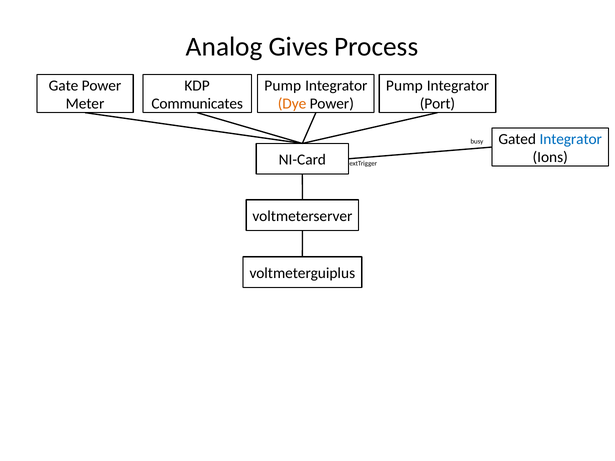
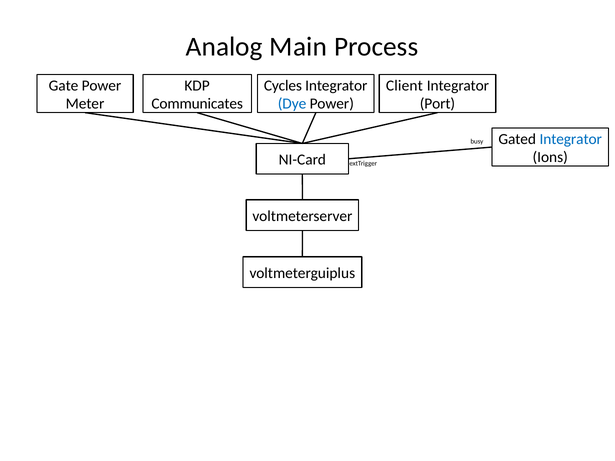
Gives: Gives -> Main
Pump at (283, 86): Pump -> Cycles
Pump at (404, 86): Pump -> Client
Dye colour: orange -> blue
